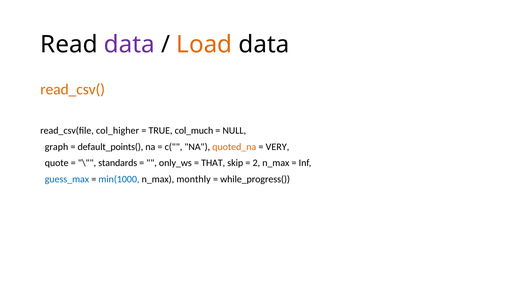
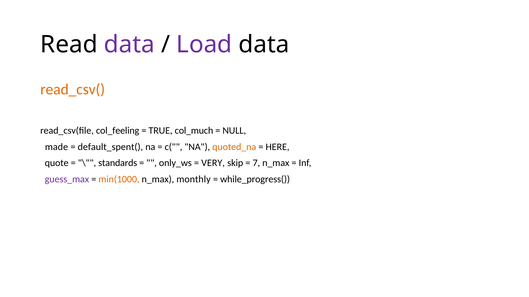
Load colour: orange -> purple
col_higher: col_higher -> col_feeling
graph: graph -> made
default_points(: default_points( -> default_spent(
VERY: VERY -> HERE
THAT: THAT -> VERY
2: 2 -> 7
guess_max colour: blue -> purple
min(1000 colour: blue -> orange
